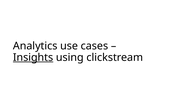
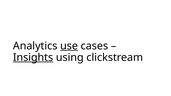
use underline: none -> present
